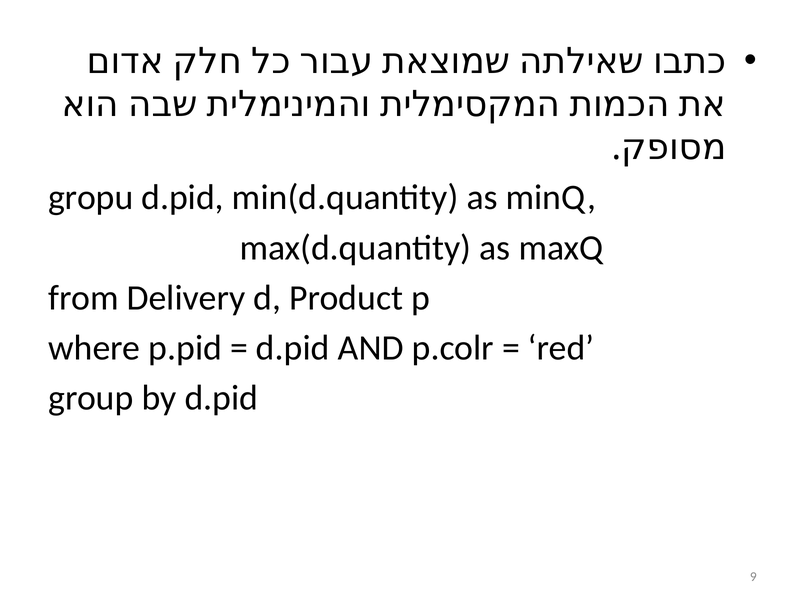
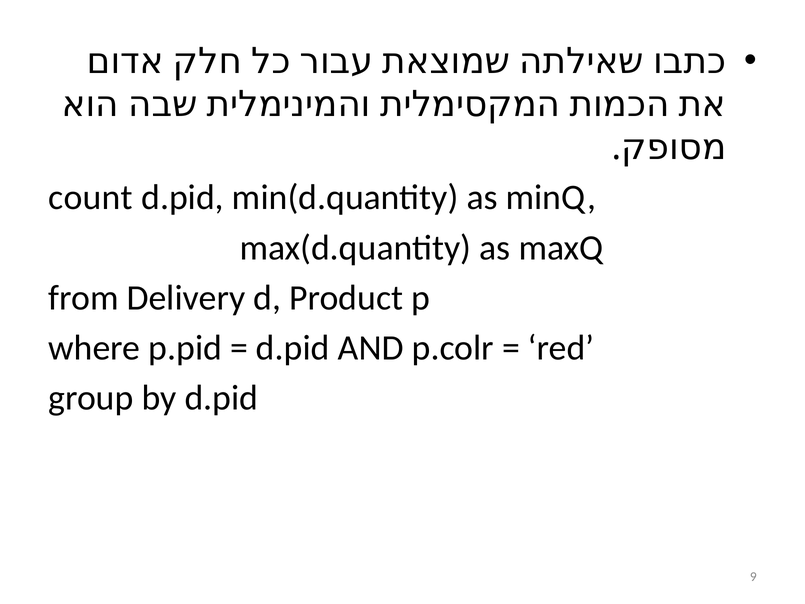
gropu: gropu -> count
